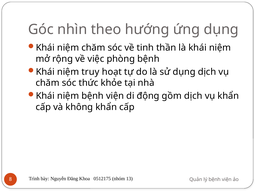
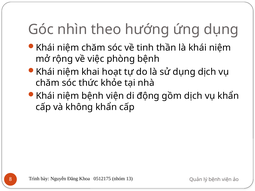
truy: truy -> khai
